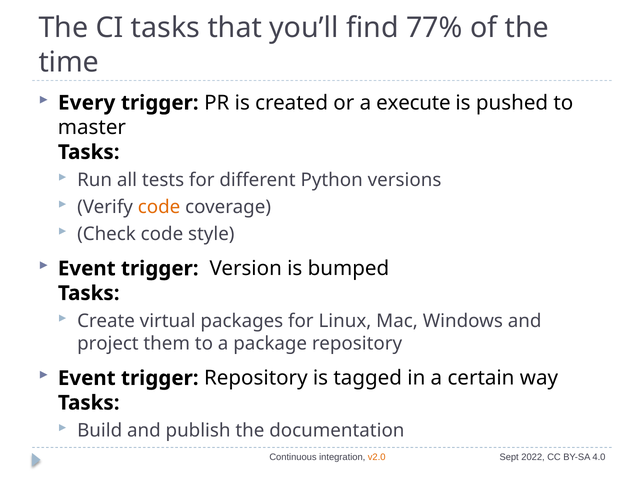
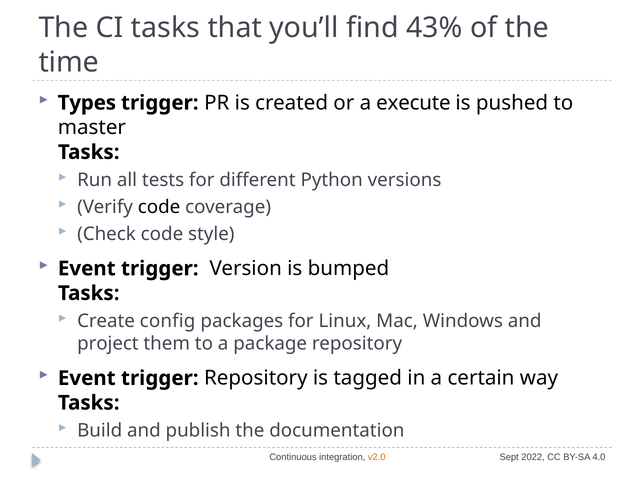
77%: 77% -> 43%
Every: Every -> Types
code at (159, 207) colour: orange -> black
virtual: virtual -> config
